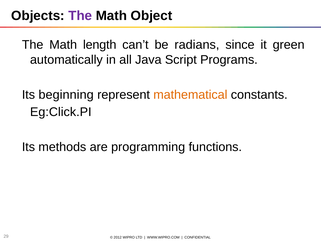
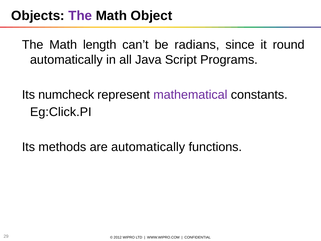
green: green -> round
beginning: beginning -> numcheck
mathematical colour: orange -> purple
are programming: programming -> automatically
